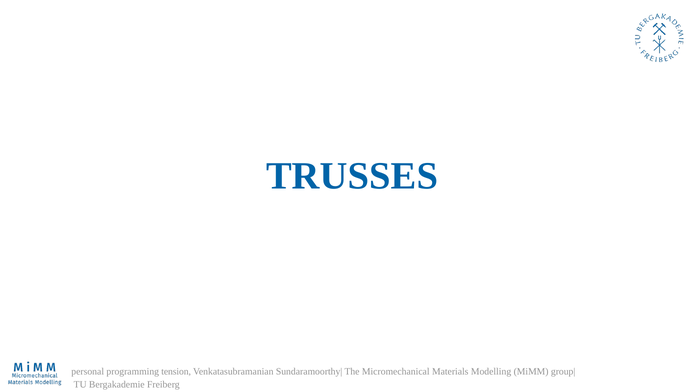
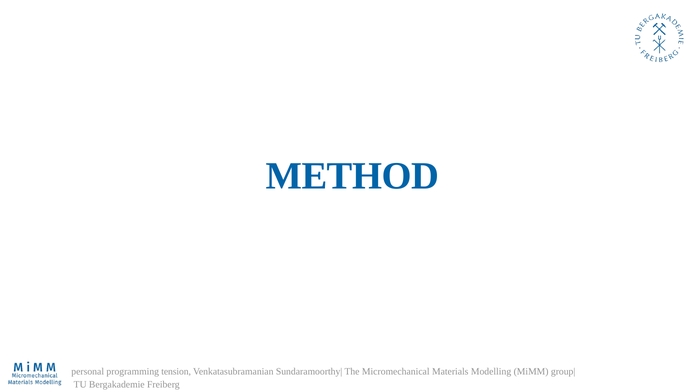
TRUSSES: TRUSSES -> METHOD
